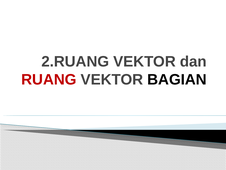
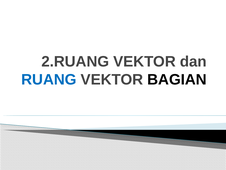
RUANG colour: red -> blue
